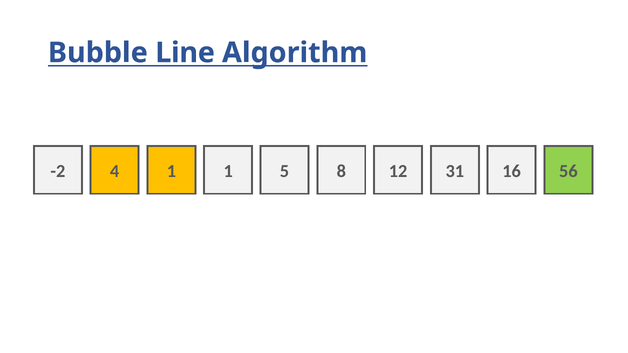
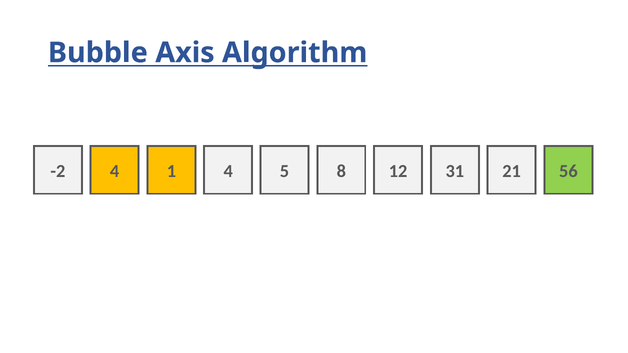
Line: Line -> Axis
1 1: 1 -> 4
16: 16 -> 21
